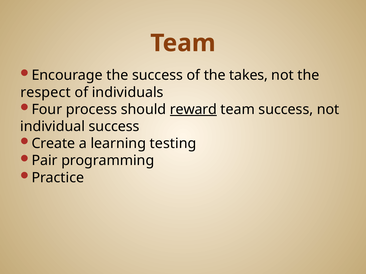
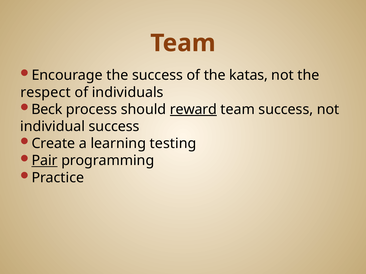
takes: takes -> katas
Four: Four -> Beck
Pair underline: none -> present
